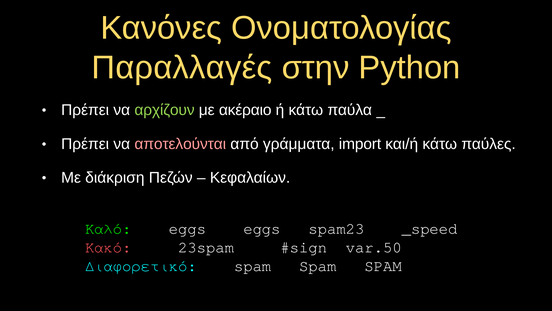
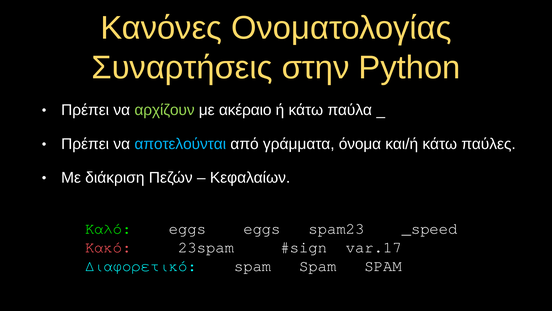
Παραλλαγές: Παραλλαγές -> Συναρτήσεις
αποτελούνται colour: pink -> light blue
import: import -> όνομα
var.50: var.50 -> var.17
